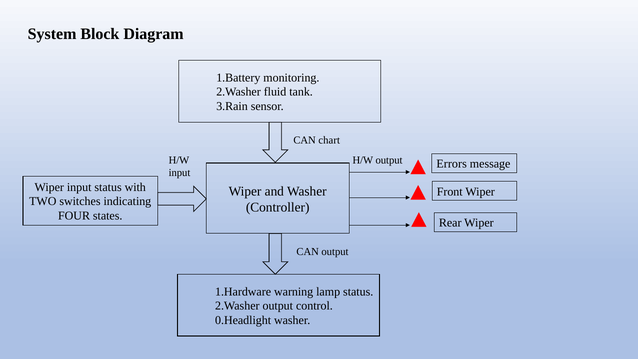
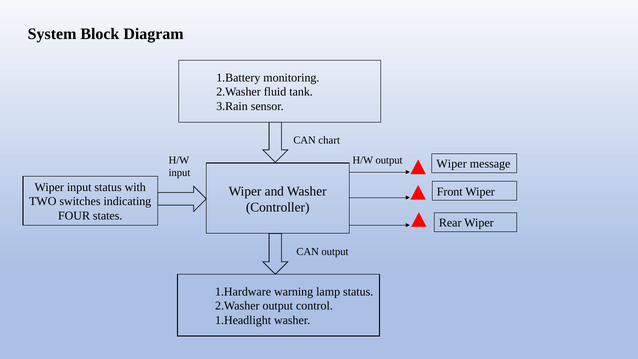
Errors at (452, 164): Errors -> Wiper
0.Headlight: 0.Headlight -> 1.Headlight
